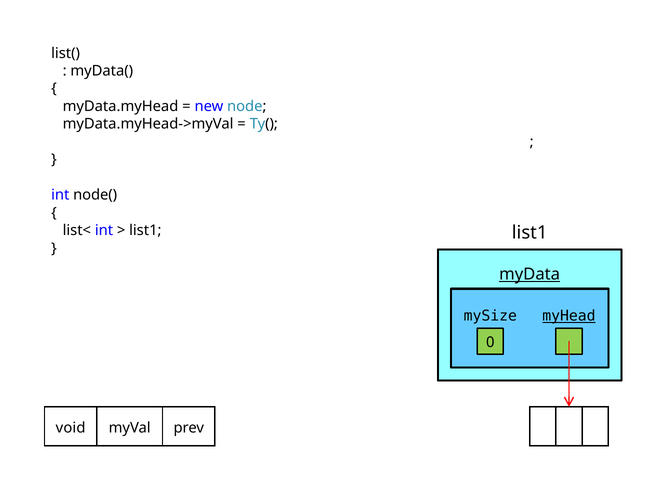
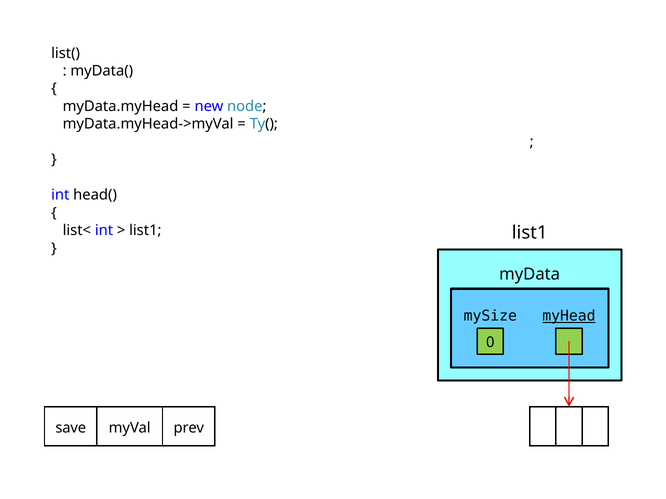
node(: node( -> head(
myData underline: present -> none
void: void -> save
